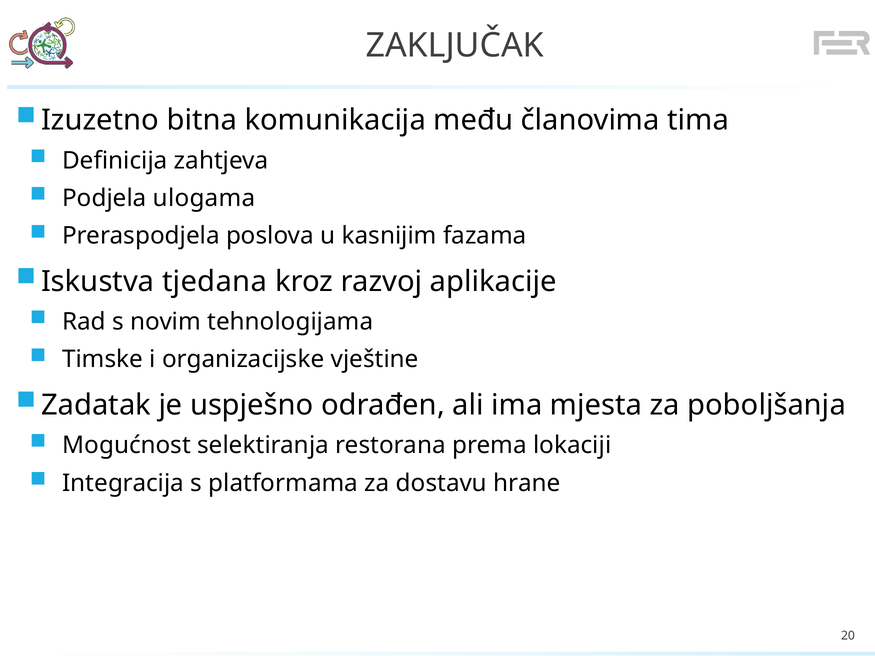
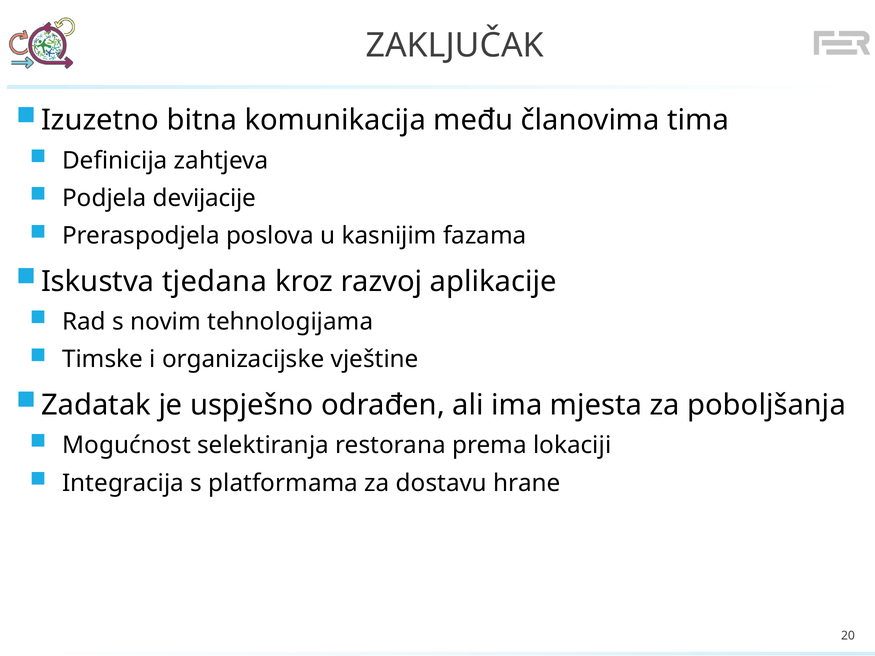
ulogama: ulogama -> devijacije
